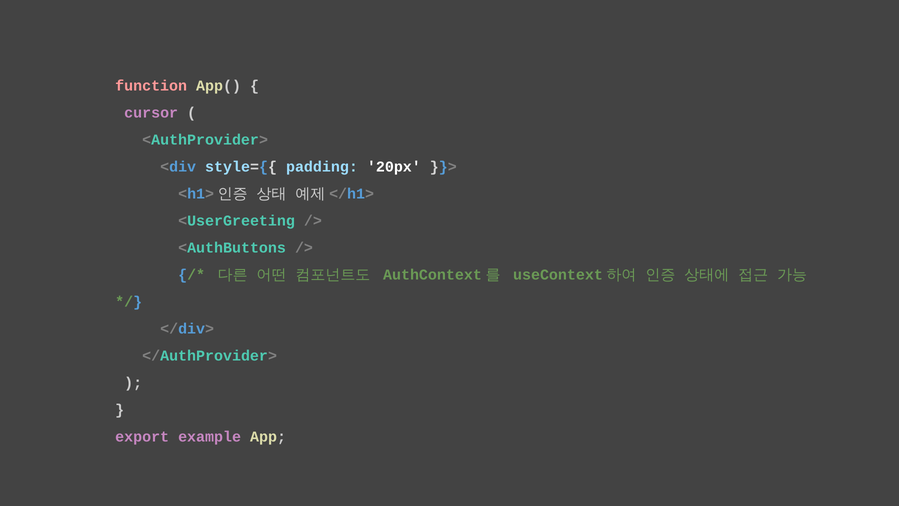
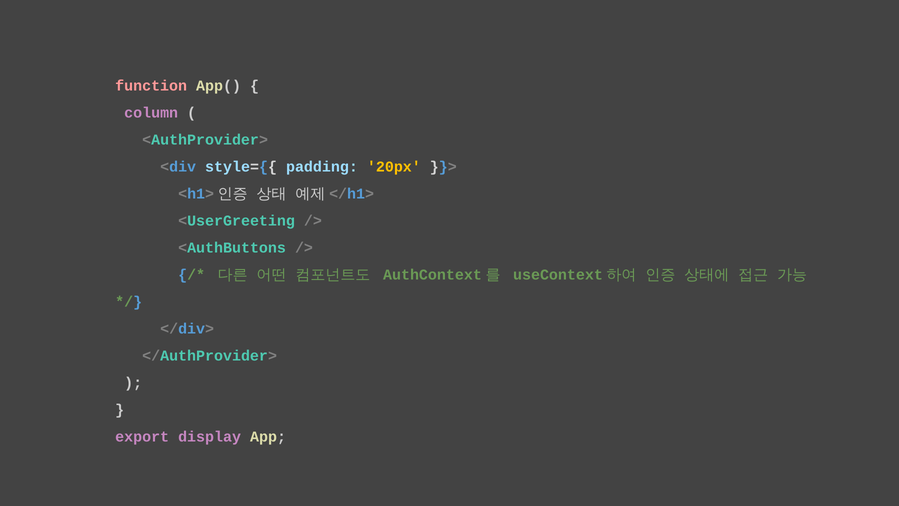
cursor: cursor -> column
20px colour: white -> yellow
example: example -> display
